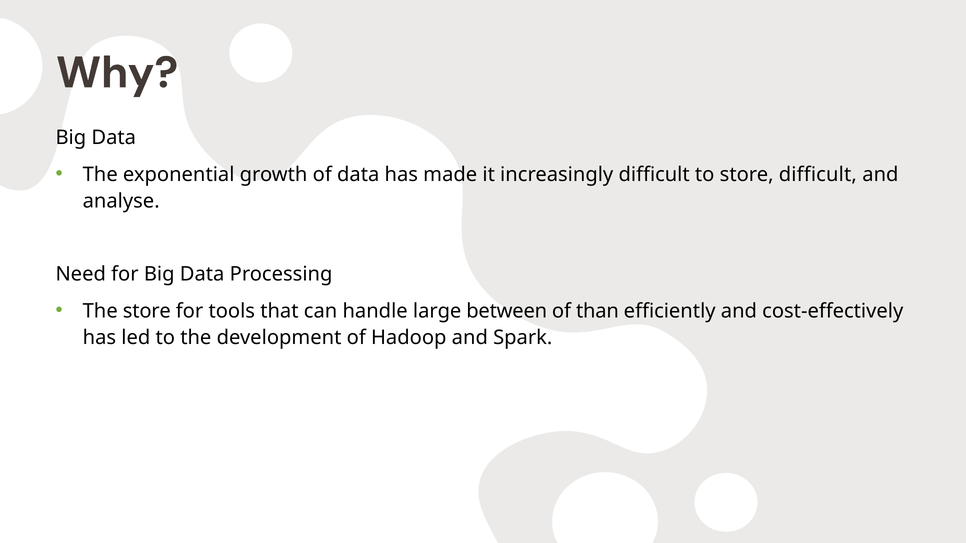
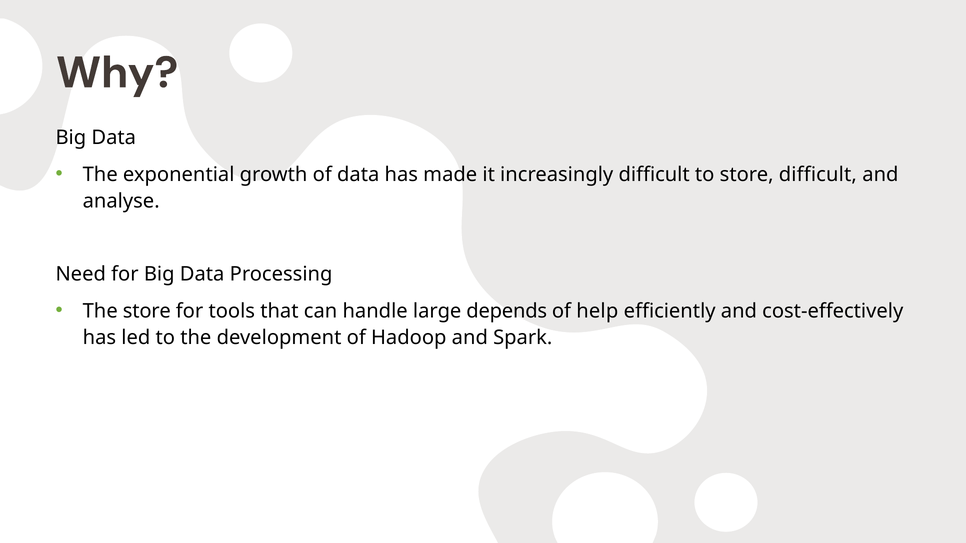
between: between -> depends
than: than -> help
